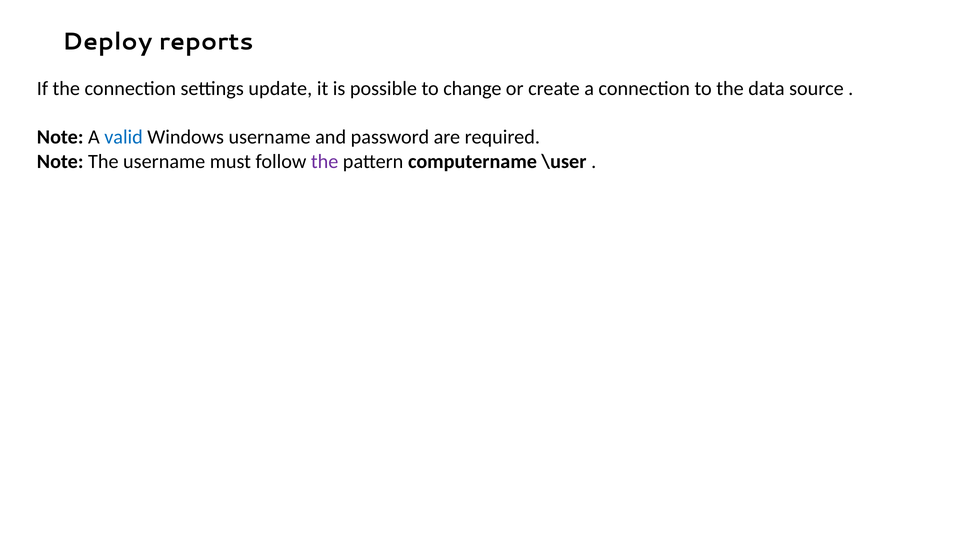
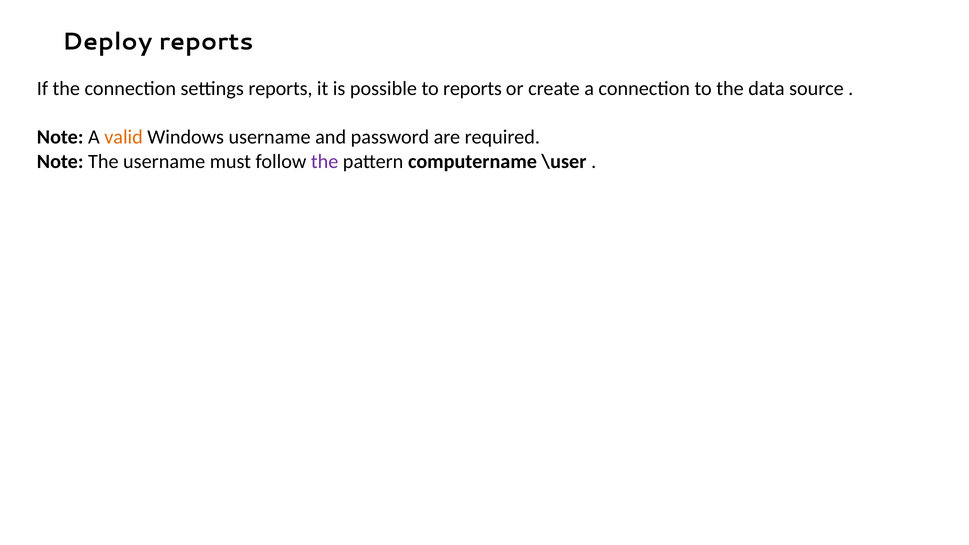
settings update: update -> reports
to change: change -> reports
valid colour: blue -> orange
